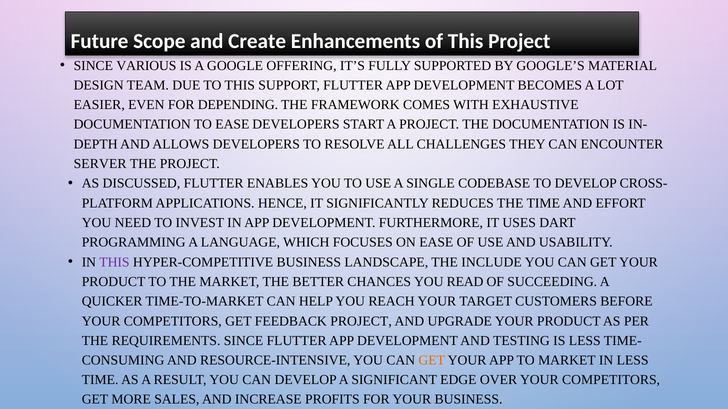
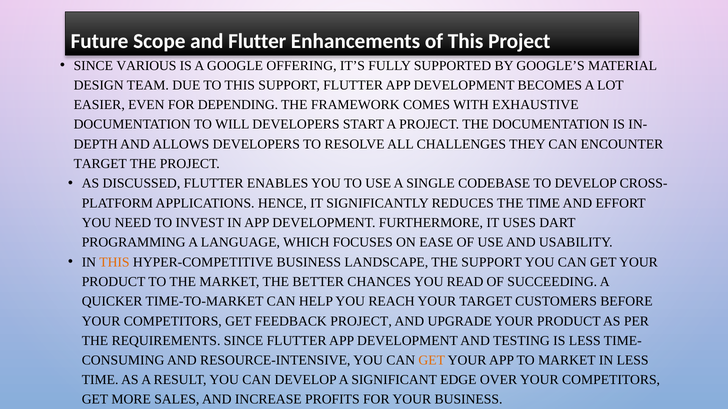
and Create: Create -> Flutter
TO EASE: EASE -> WILL
SERVER at (100, 164): SERVER -> TARGET
THIS at (114, 262) colour: purple -> orange
THE INCLUDE: INCLUDE -> SUPPORT
